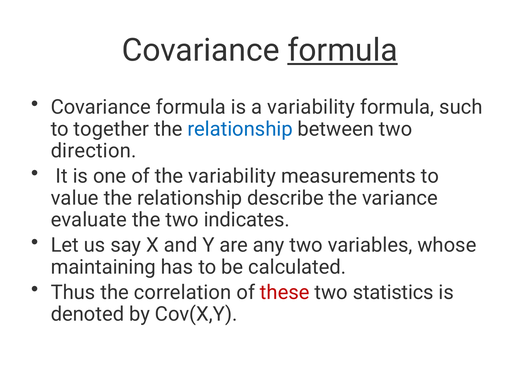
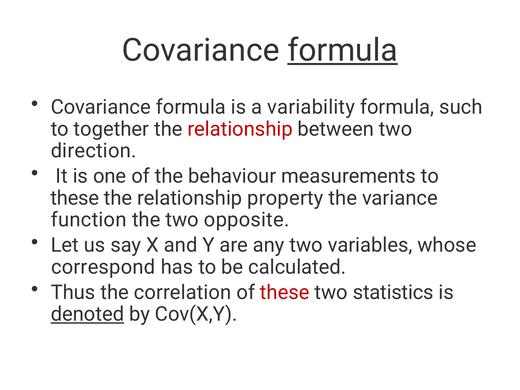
relationship at (240, 129) colour: blue -> red
the variability: variability -> behaviour
value at (75, 198): value -> these
describe: describe -> property
evaluate: evaluate -> function
indicates: indicates -> opposite
maintaining: maintaining -> correspond
denoted underline: none -> present
